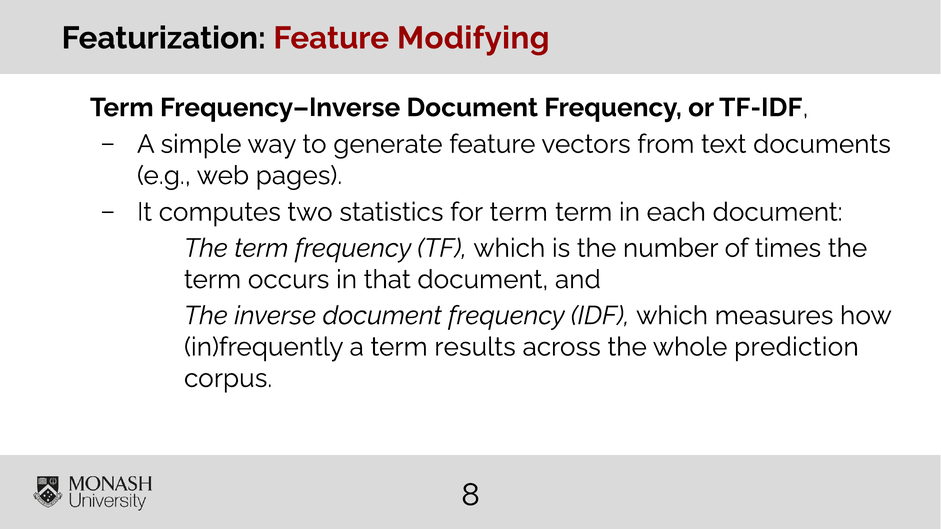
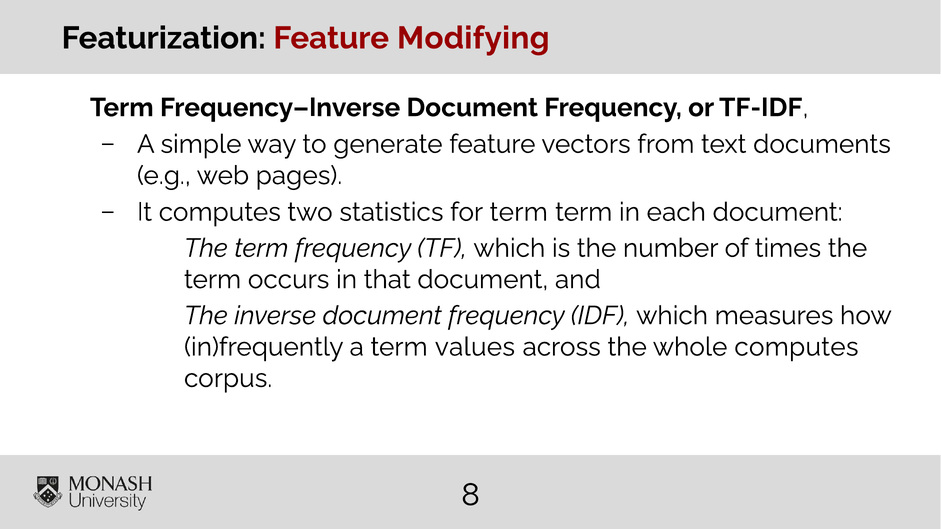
results: results -> values
whole prediction: prediction -> computes
